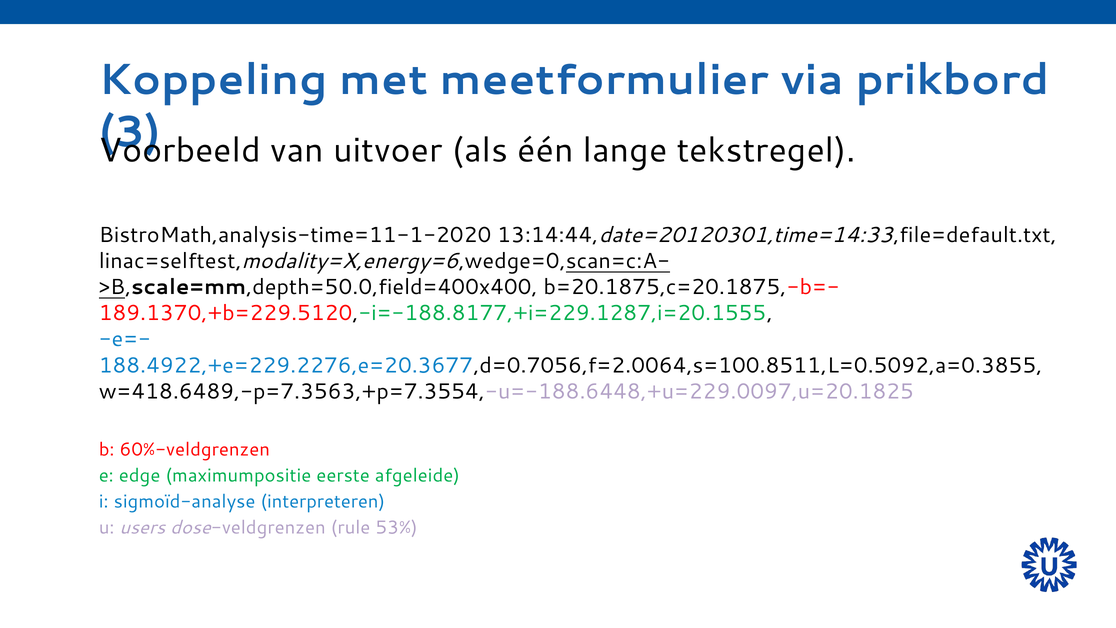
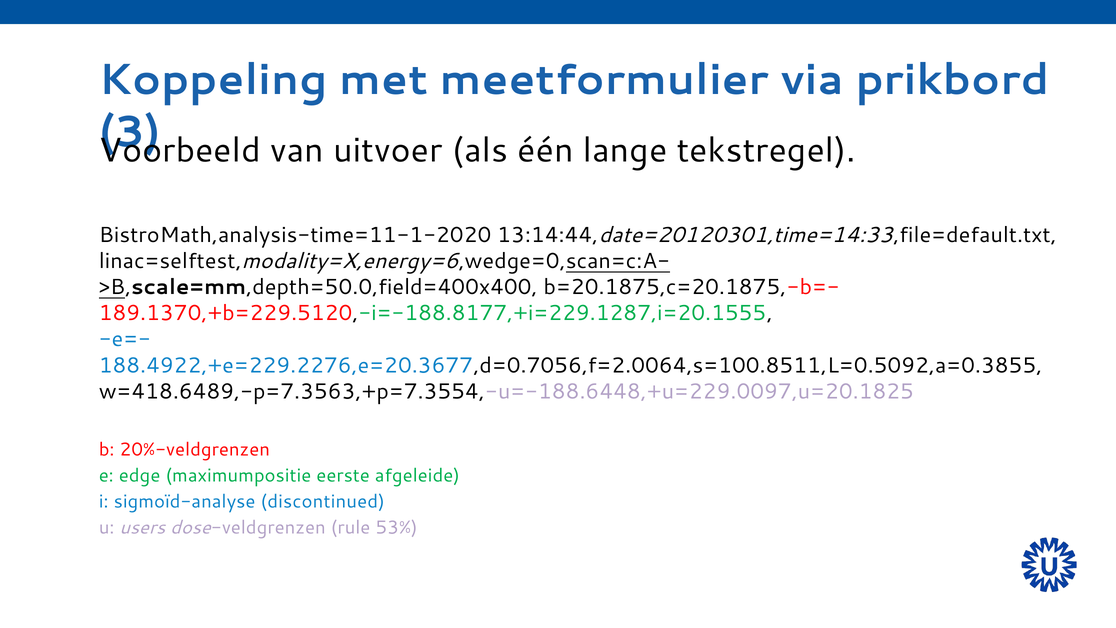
60%-veldgrenzen: 60%-veldgrenzen -> 20%-veldgrenzen
interpreteren: interpreteren -> discontinued
